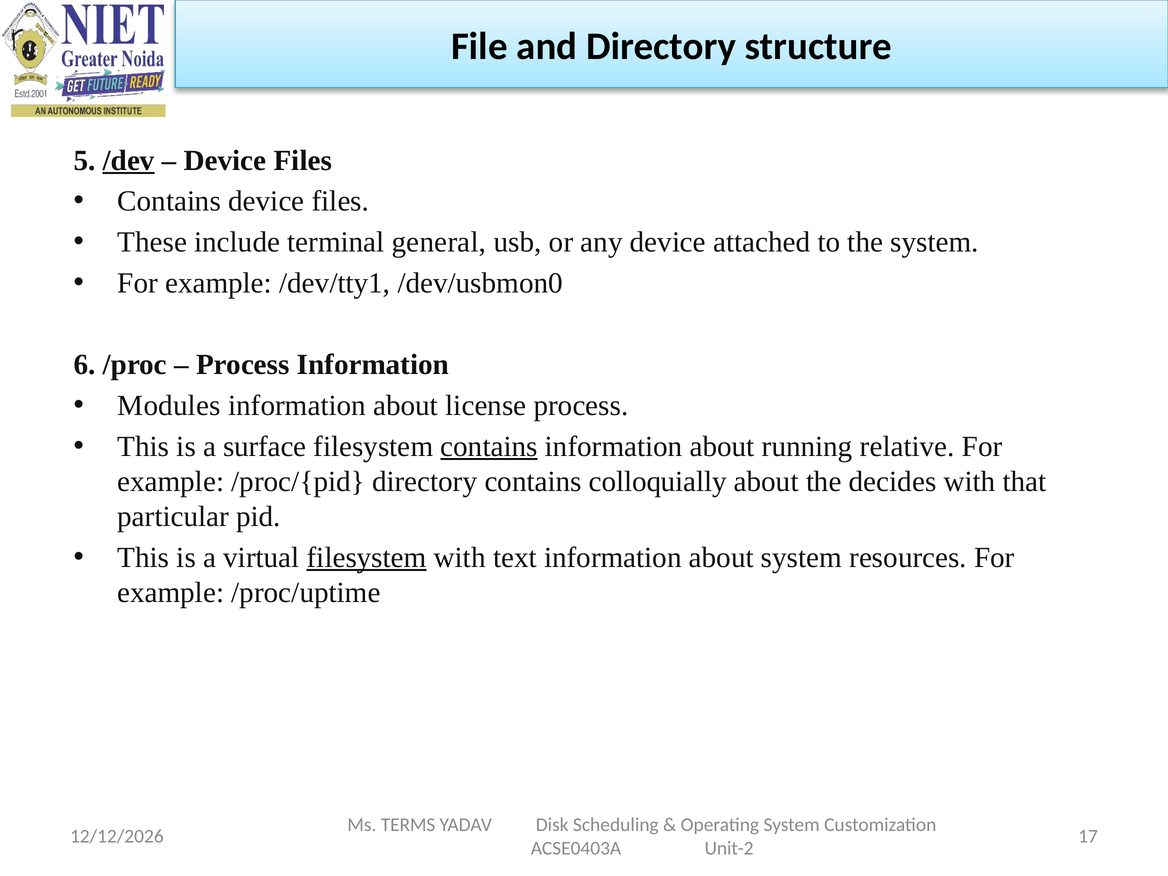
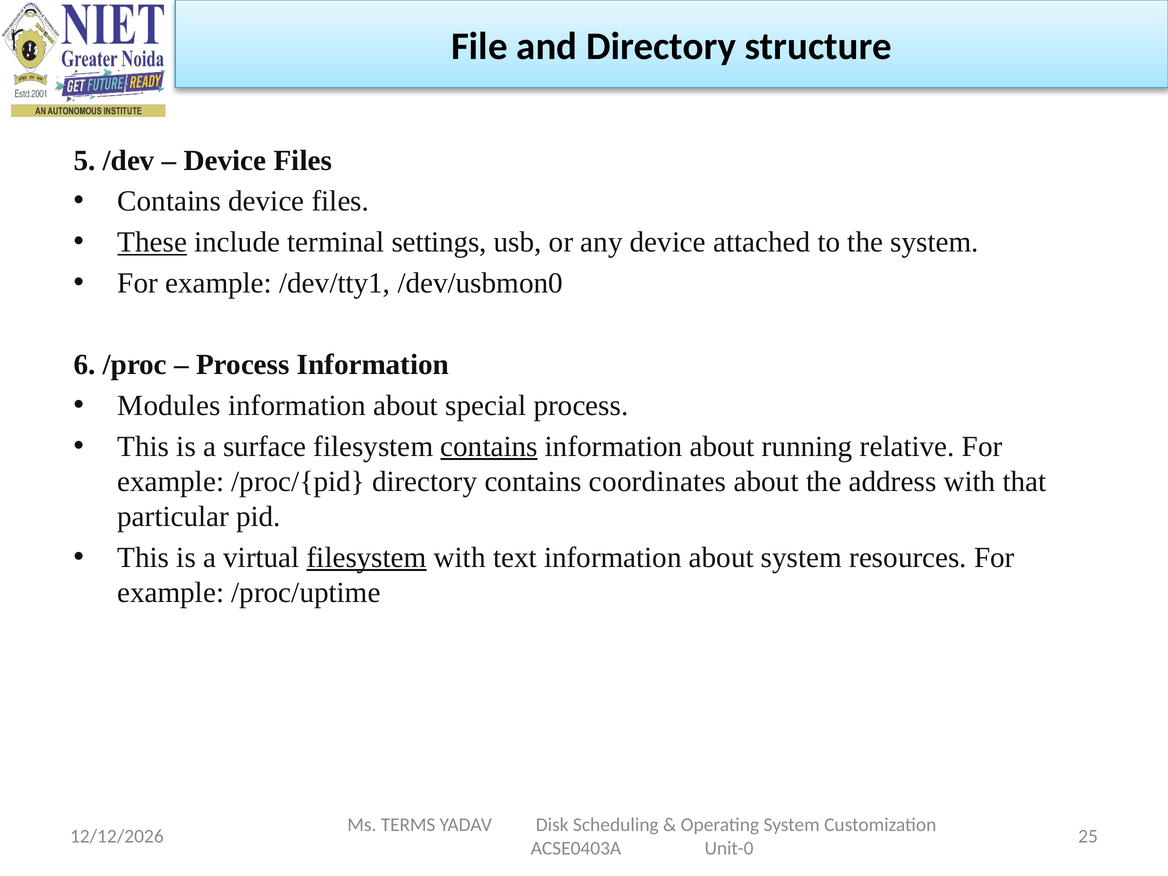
/dev underline: present -> none
These underline: none -> present
general: general -> settings
license: license -> special
colloquially: colloquially -> coordinates
decides: decides -> address
17: 17 -> 25
Unit-2: Unit-2 -> Unit-0
